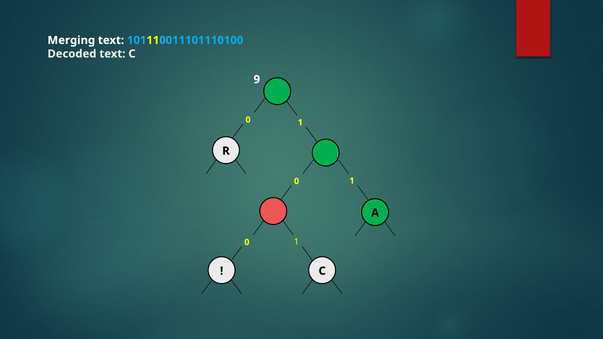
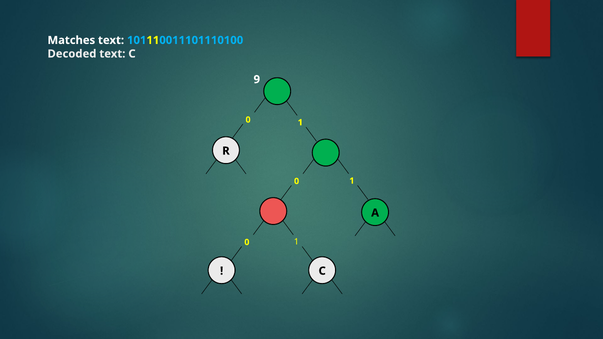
Merging: Merging -> Matches
